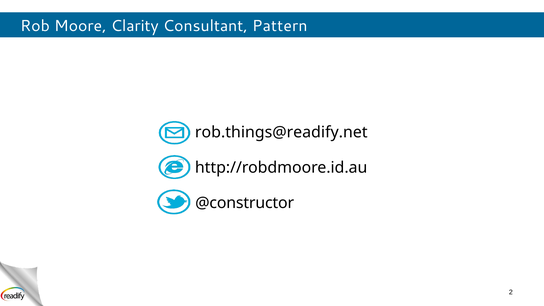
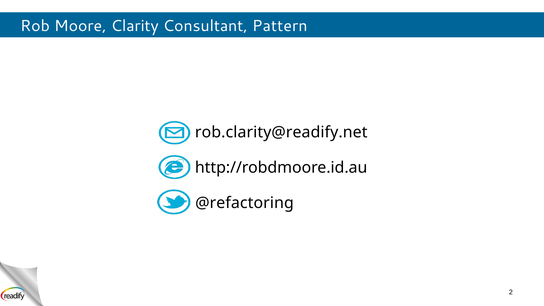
rob.things@readify.net: rob.things@readify.net -> rob.clarity@readify.net
@constructor: @constructor -> @refactoring
